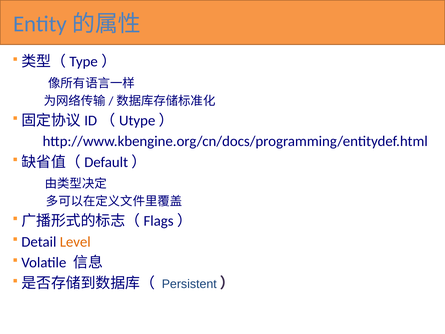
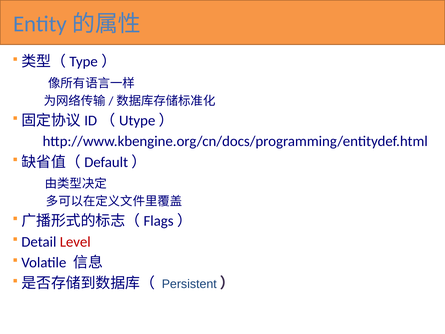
Level colour: orange -> red
